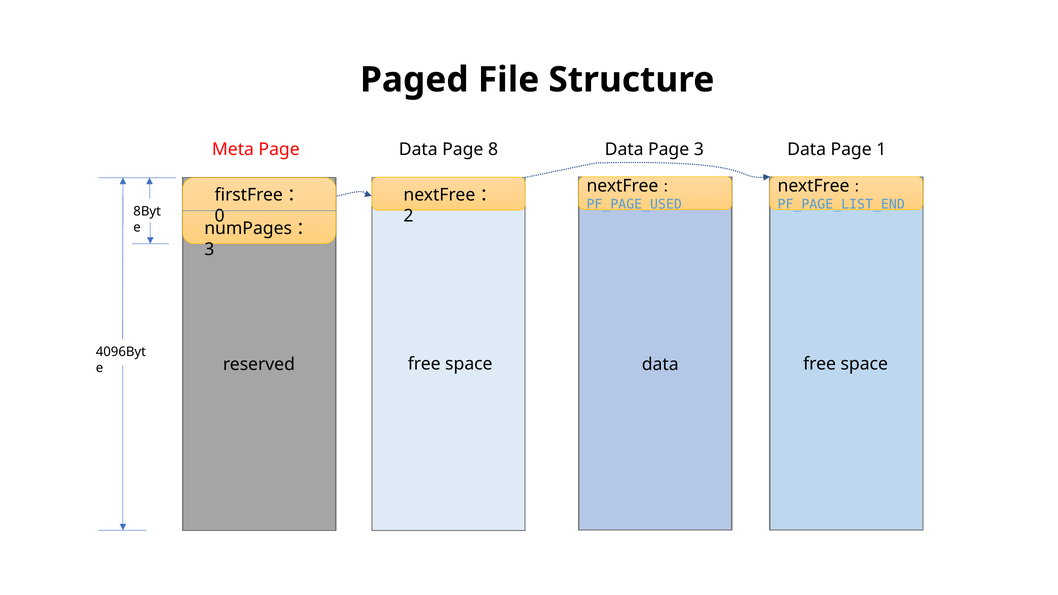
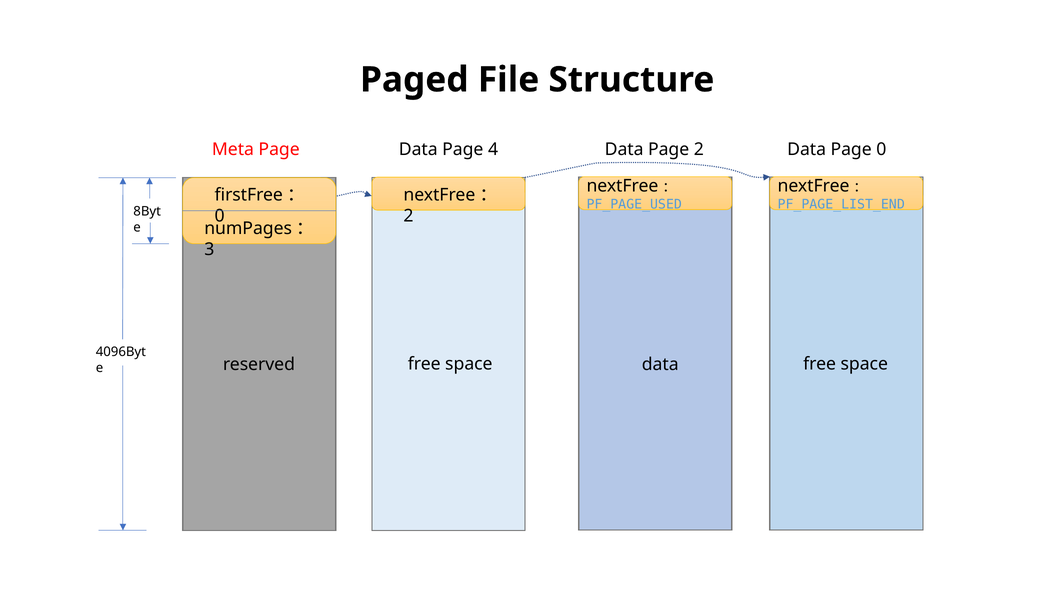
8: 8 -> 4
Page 3: 3 -> 2
Page 1: 1 -> 0
